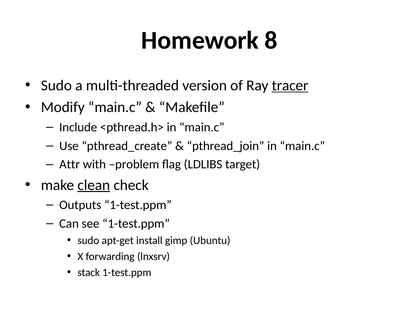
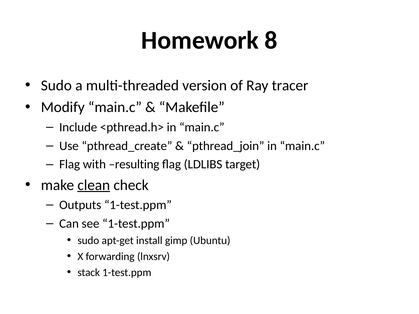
tracer underline: present -> none
Attr at (70, 165): Attr -> Flag
problem: problem -> resulting
